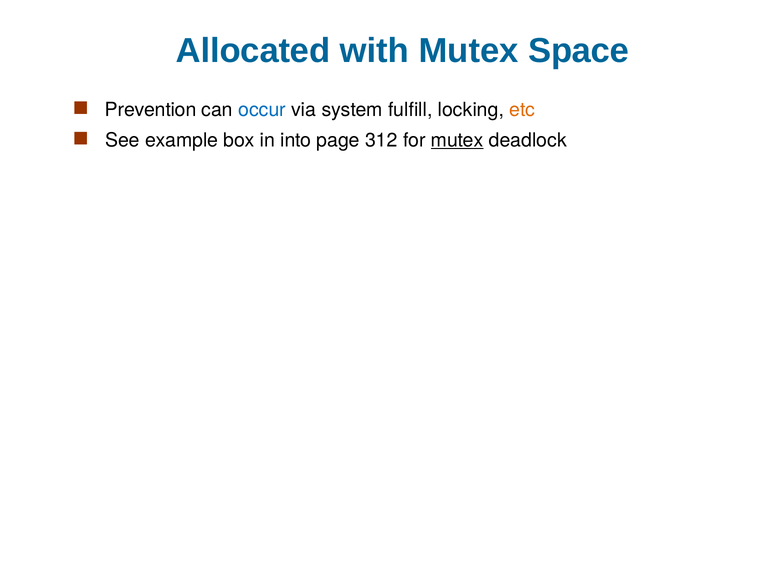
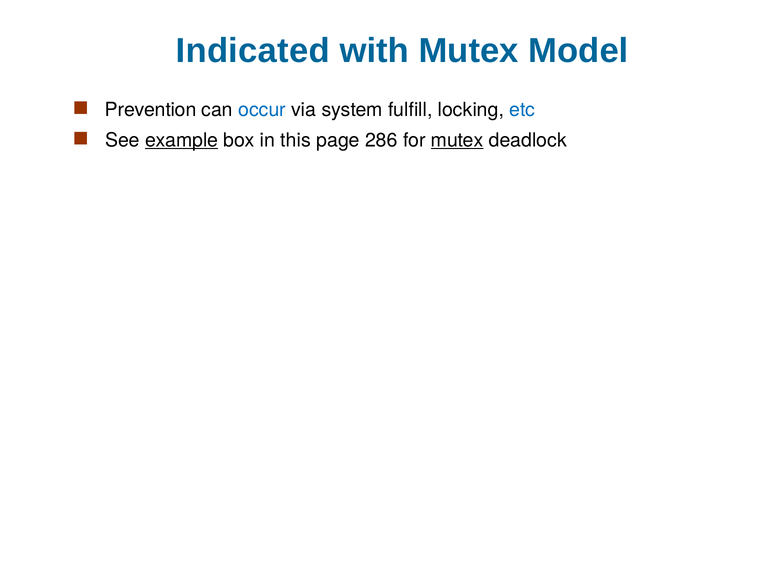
Allocated: Allocated -> Indicated
Space: Space -> Model
etc colour: orange -> blue
example underline: none -> present
into: into -> this
312: 312 -> 286
